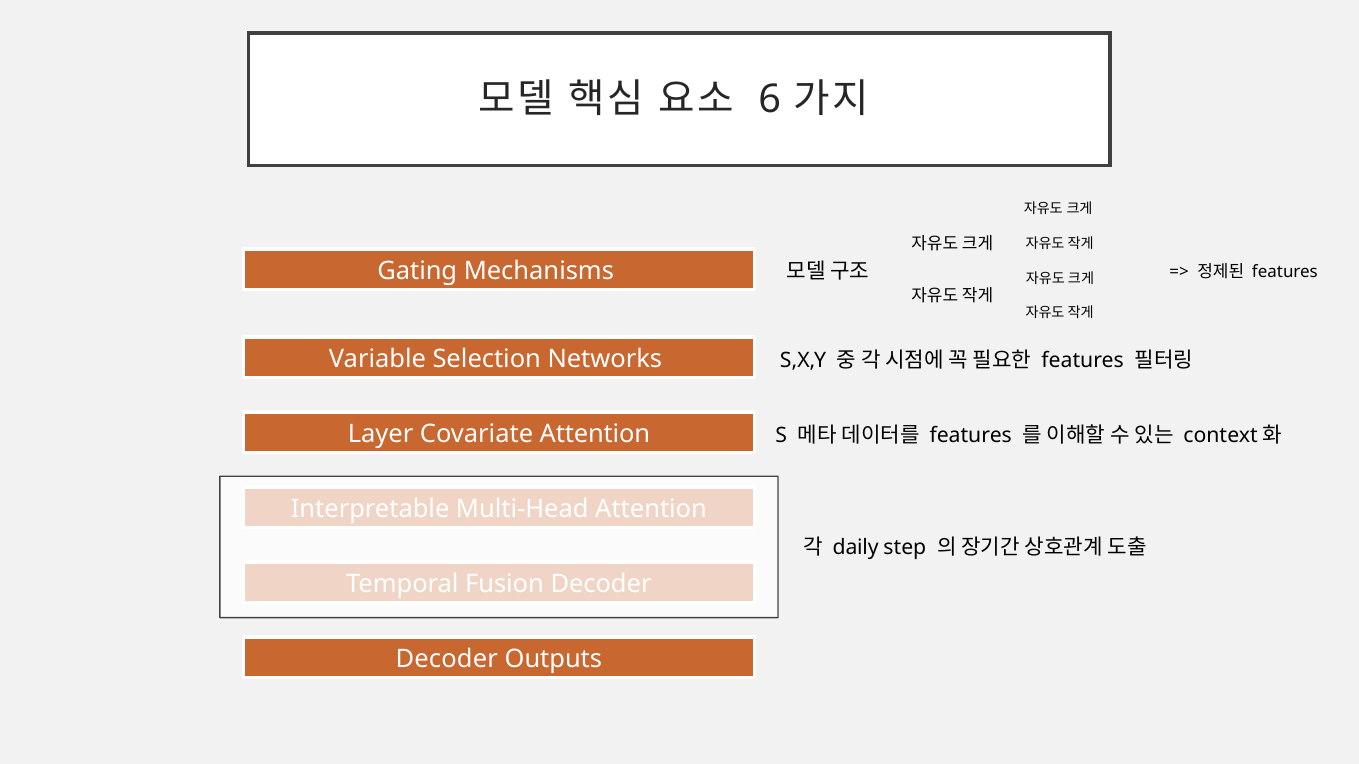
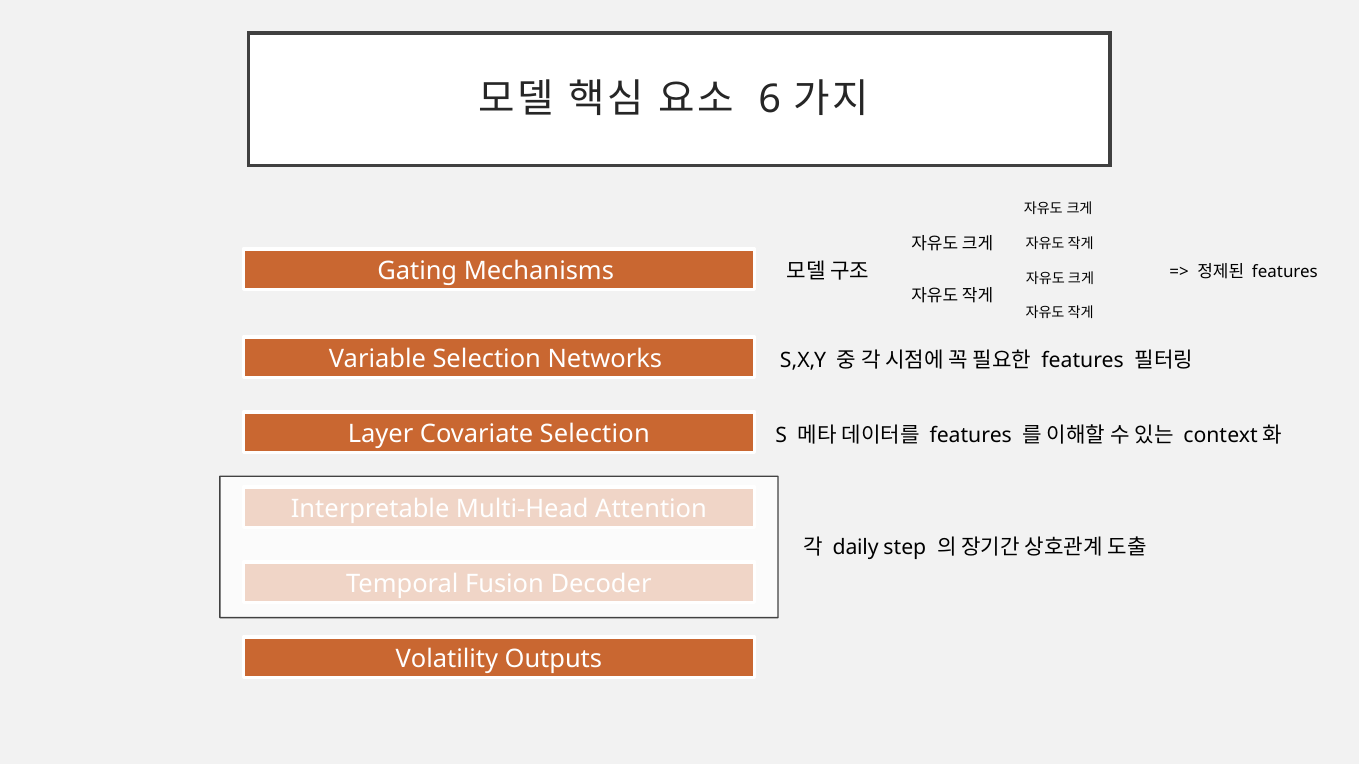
Covariate Attention: Attention -> Selection
Decoder at (447, 660): Decoder -> Volatility
